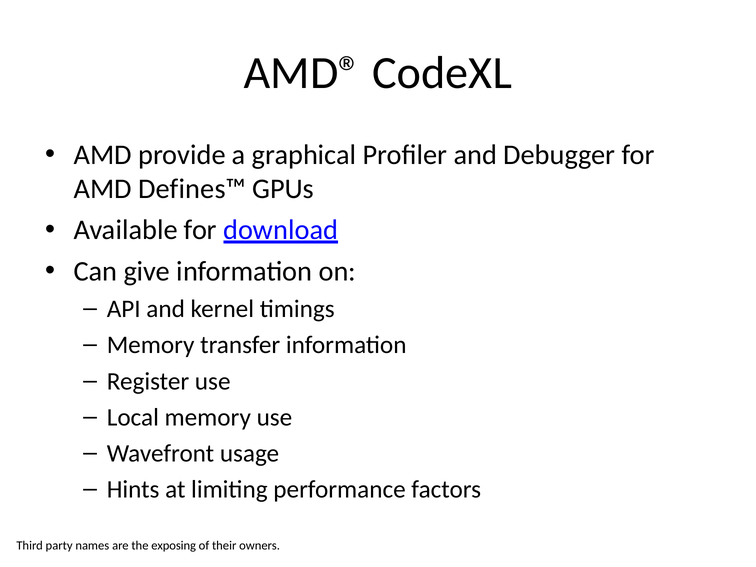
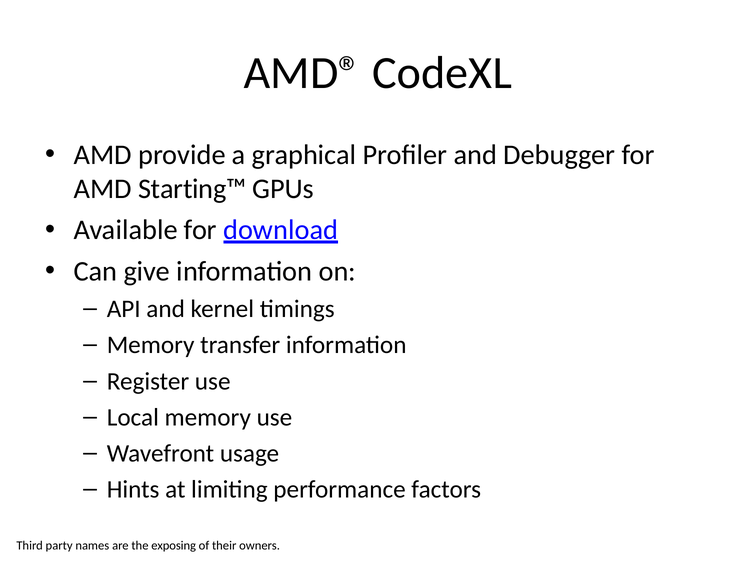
Defines™: Defines™ -> Starting™
